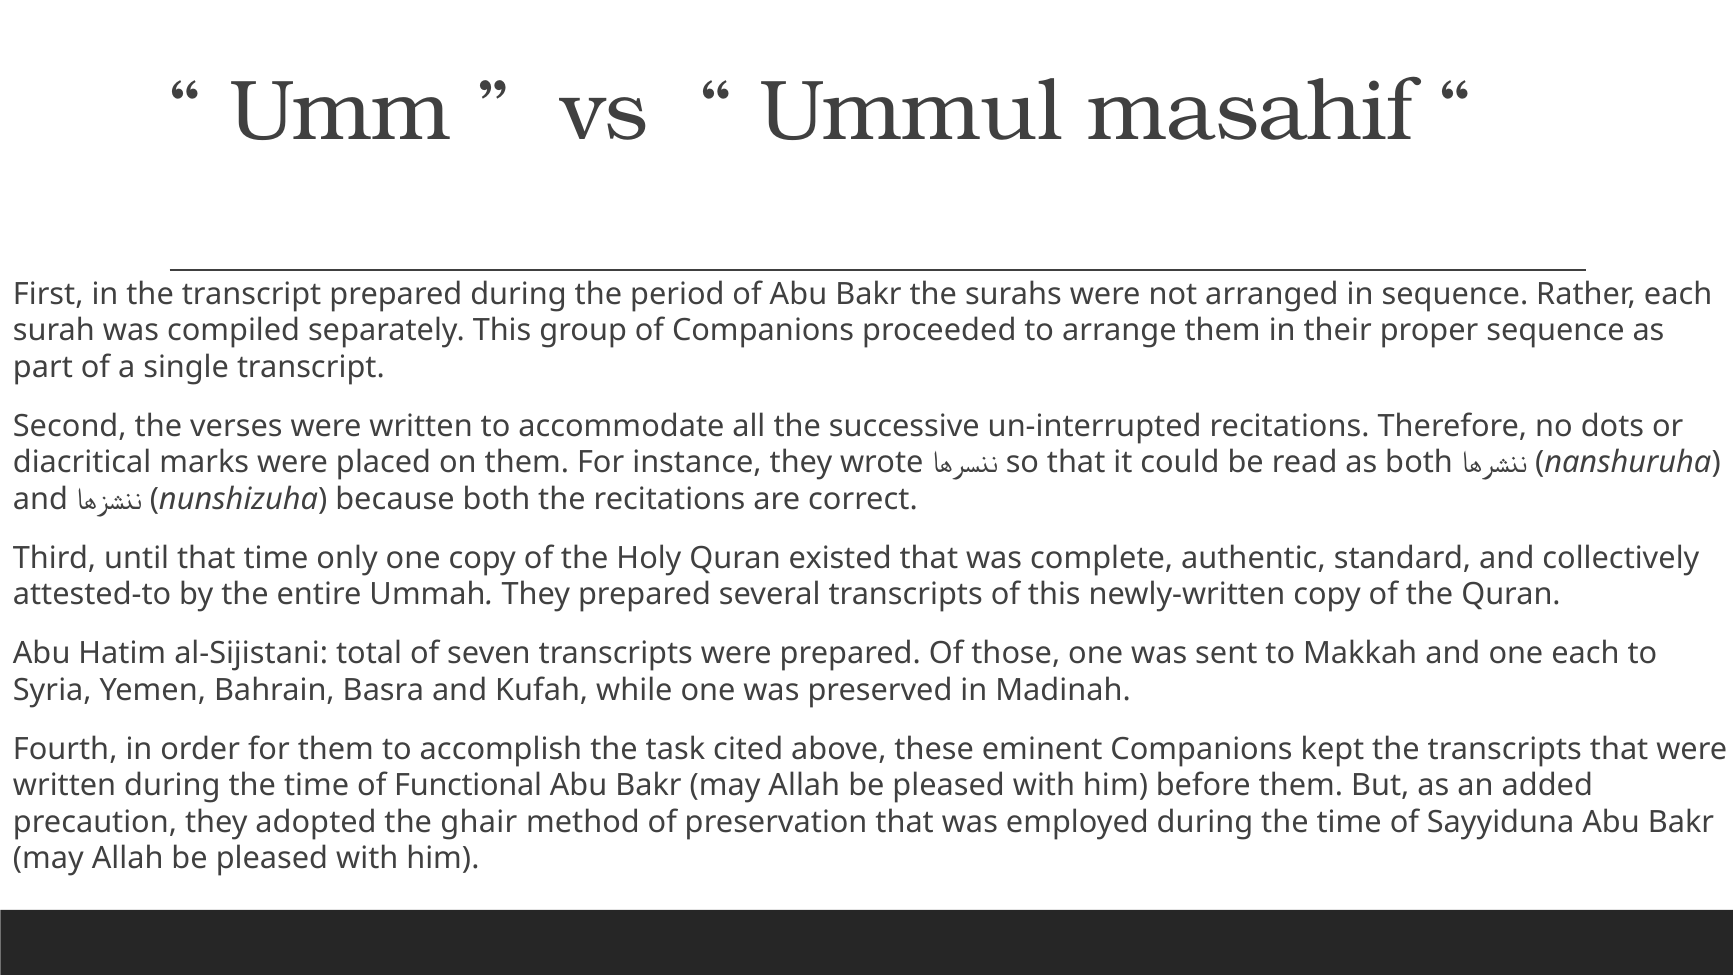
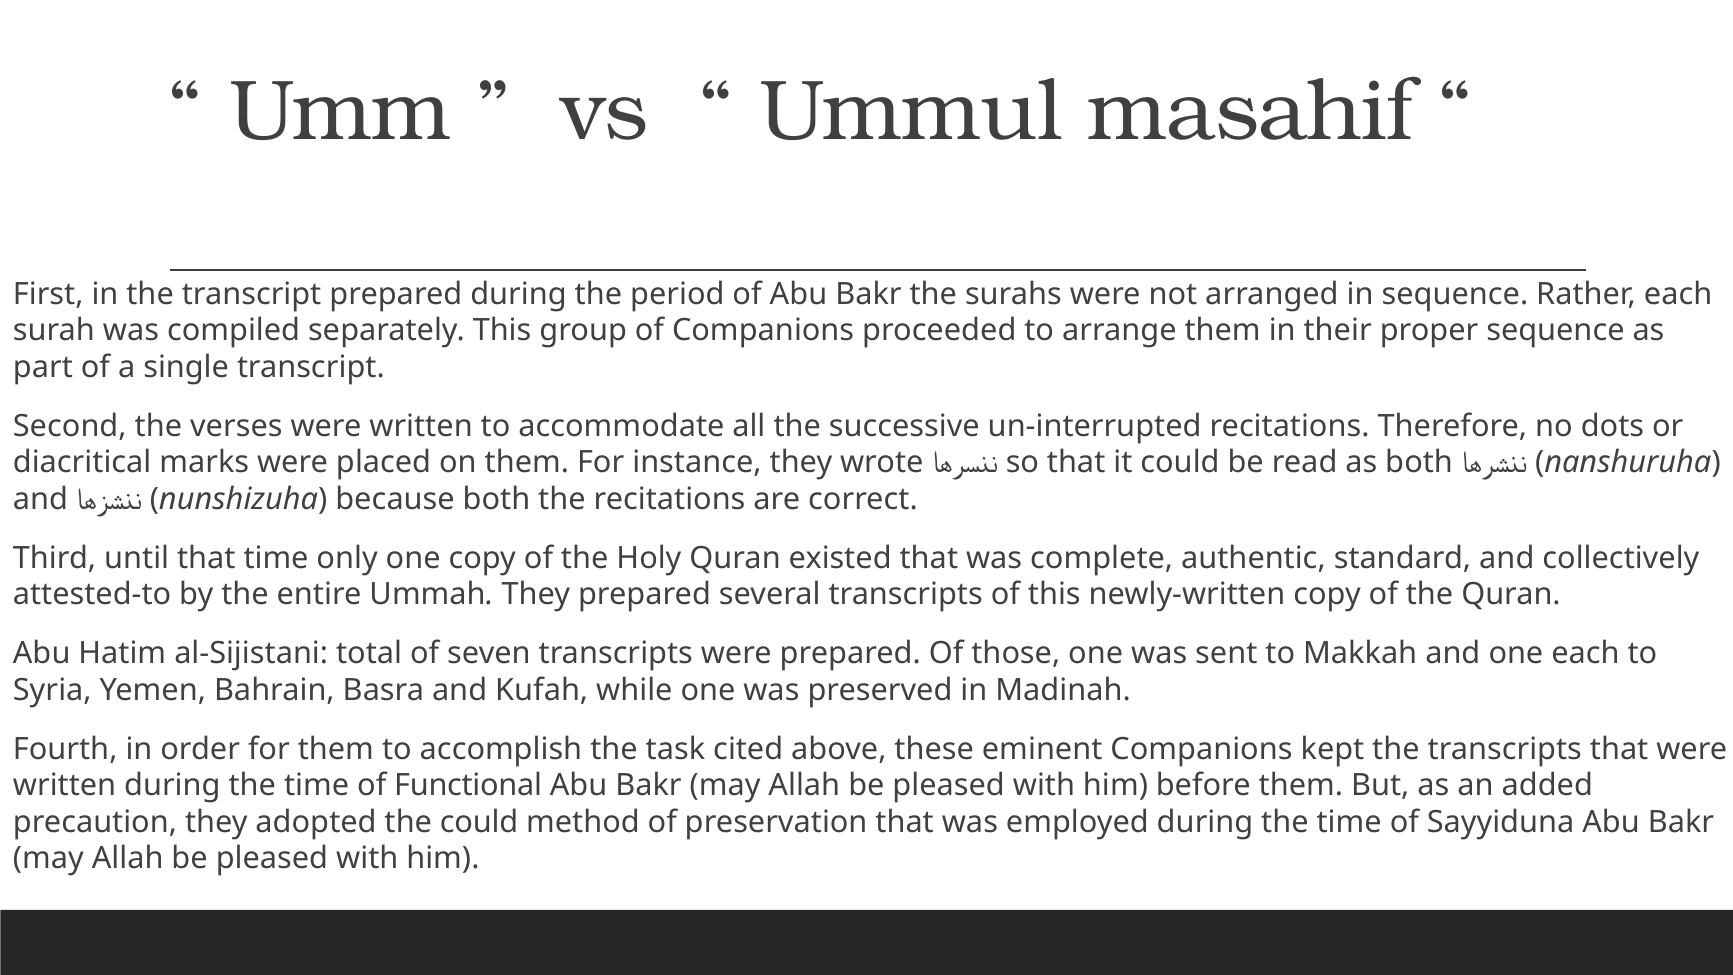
the ghair: ghair -> could
